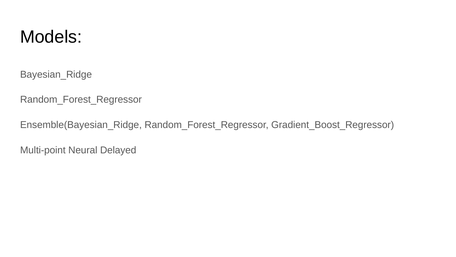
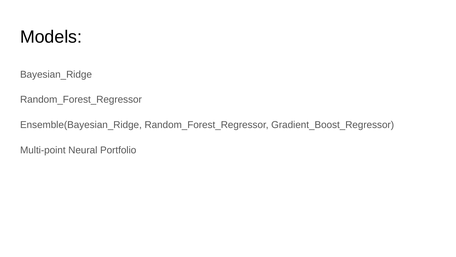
Delayed: Delayed -> Portfolio
